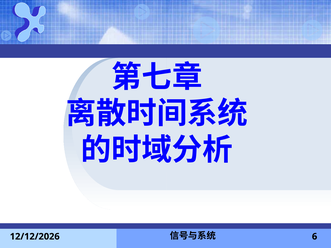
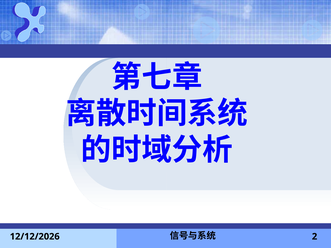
6: 6 -> 2
